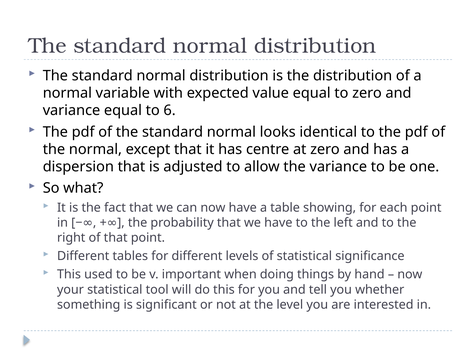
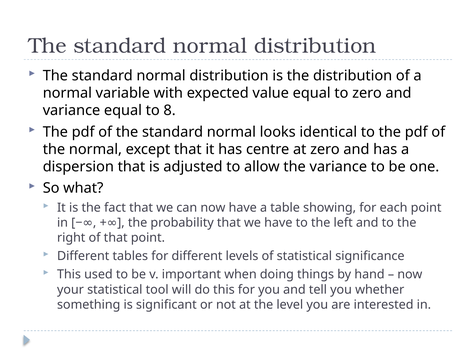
6: 6 -> 8
